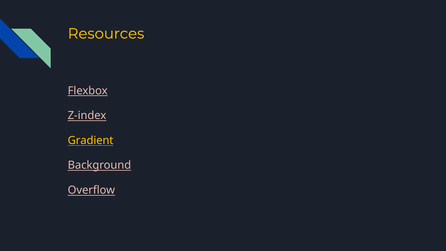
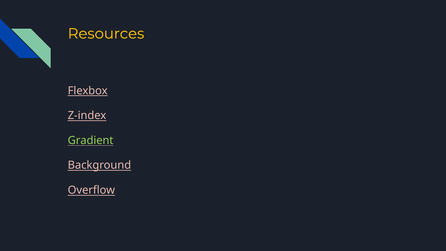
Gradient colour: yellow -> light green
